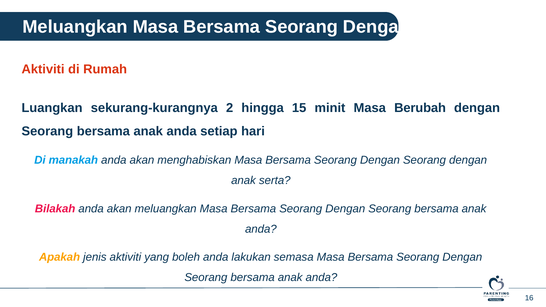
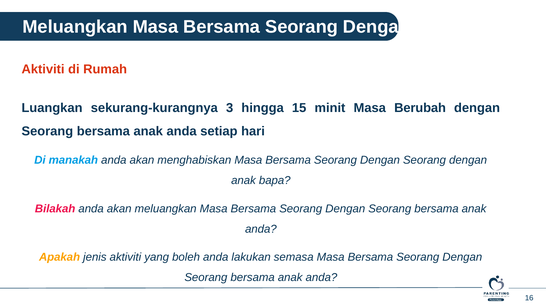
2: 2 -> 3
serta: serta -> bapa
